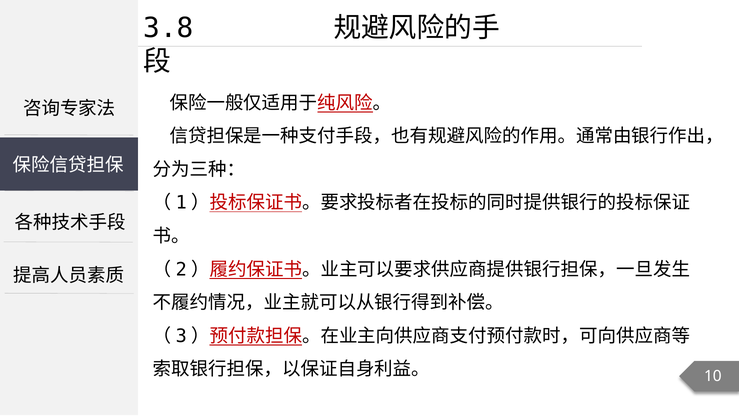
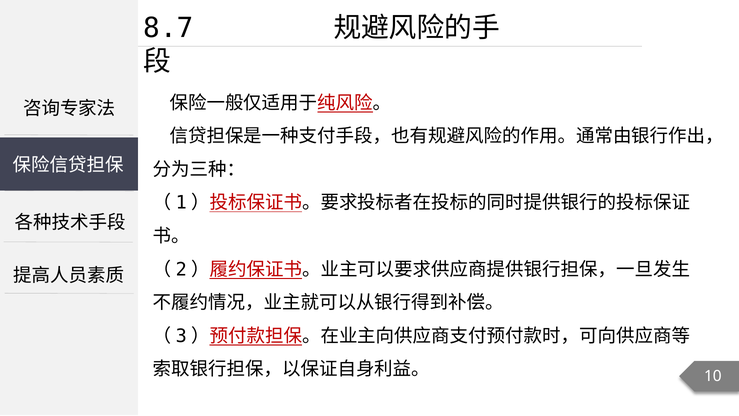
3.8: 3.8 -> 8.7
